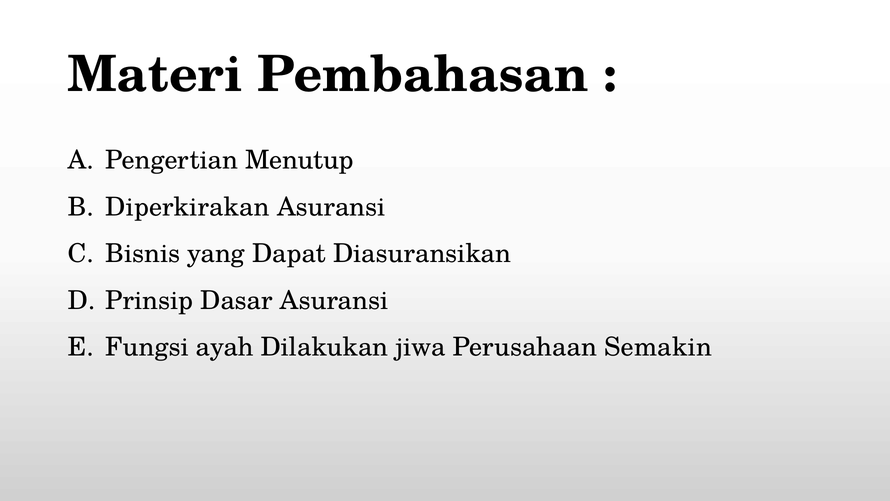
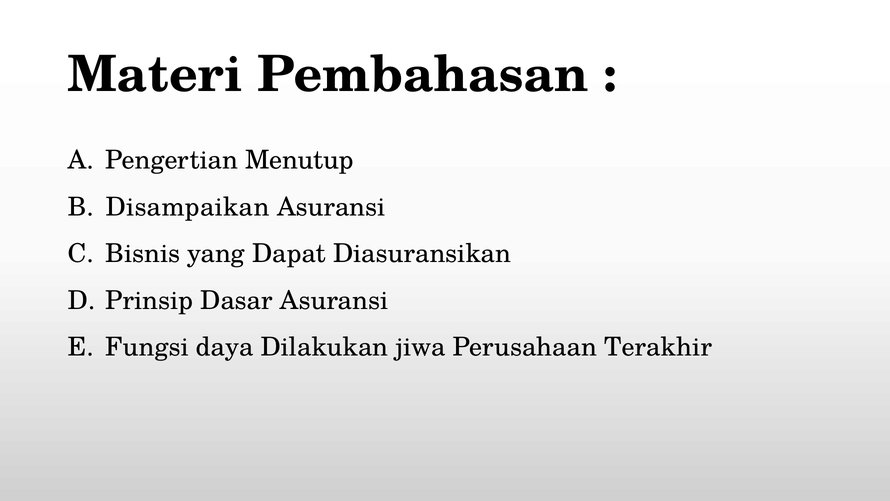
Diperkirakan: Diperkirakan -> Disampaikan
ayah: ayah -> daya
Semakin: Semakin -> Terakhir
